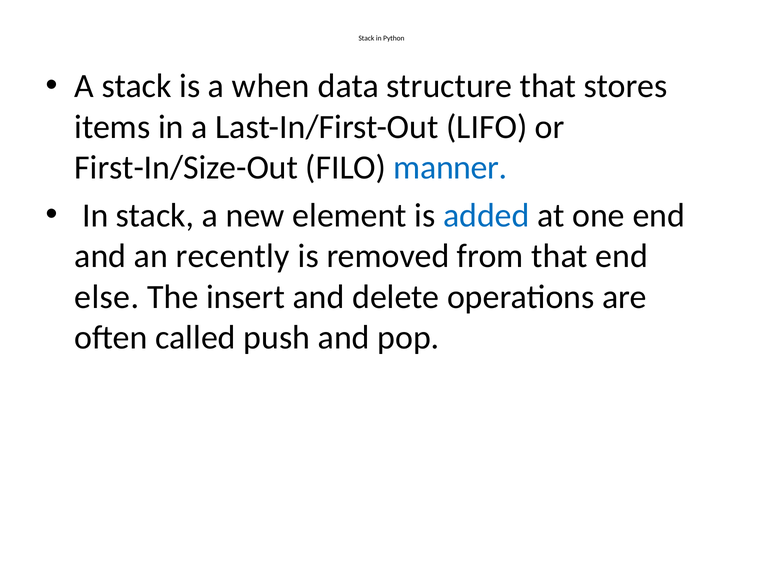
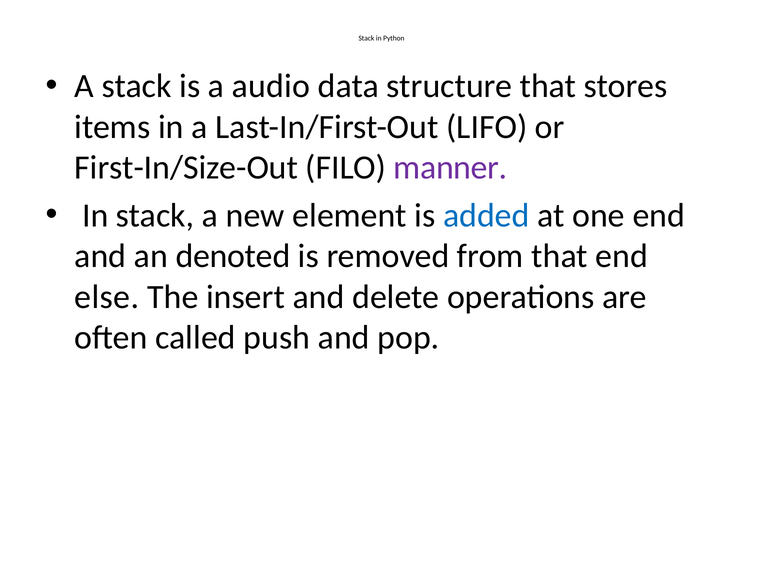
when: when -> audio
manner colour: blue -> purple
recently: recently -> denoted
